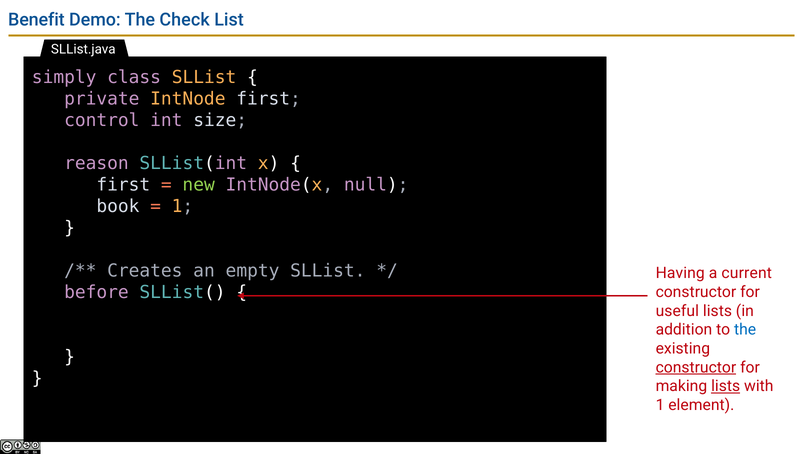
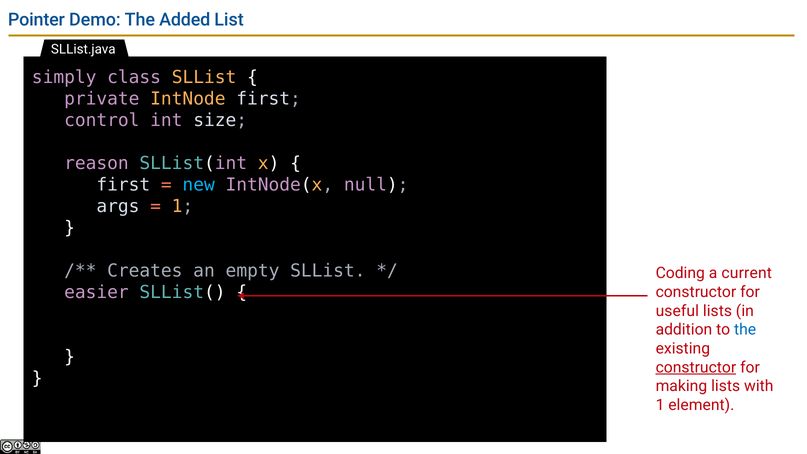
Benefit: Benefit -> Pointer
Check: Check -> Added
new colour: light green -> light blue
book: book -> args
Having: Having -> Coding
before: before -> easier
lists at (726, 386) underline: present -> none
